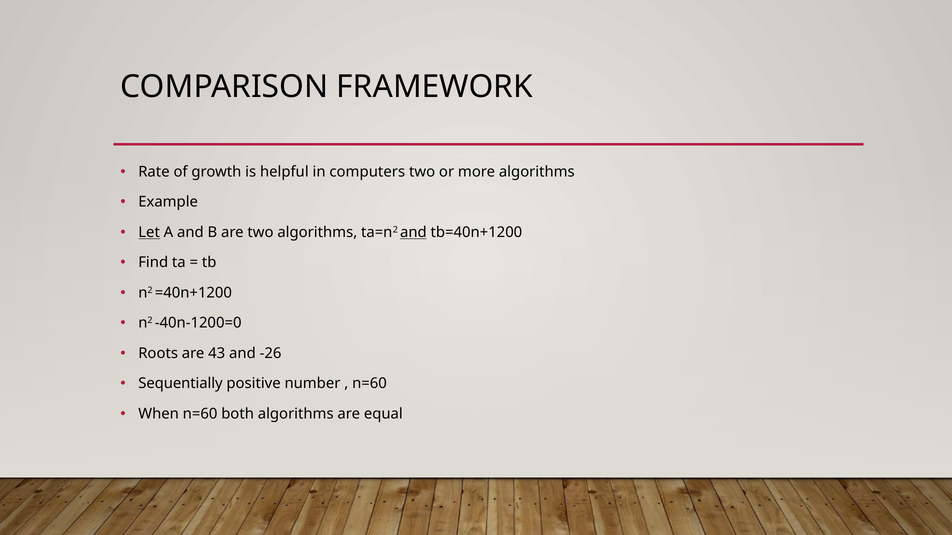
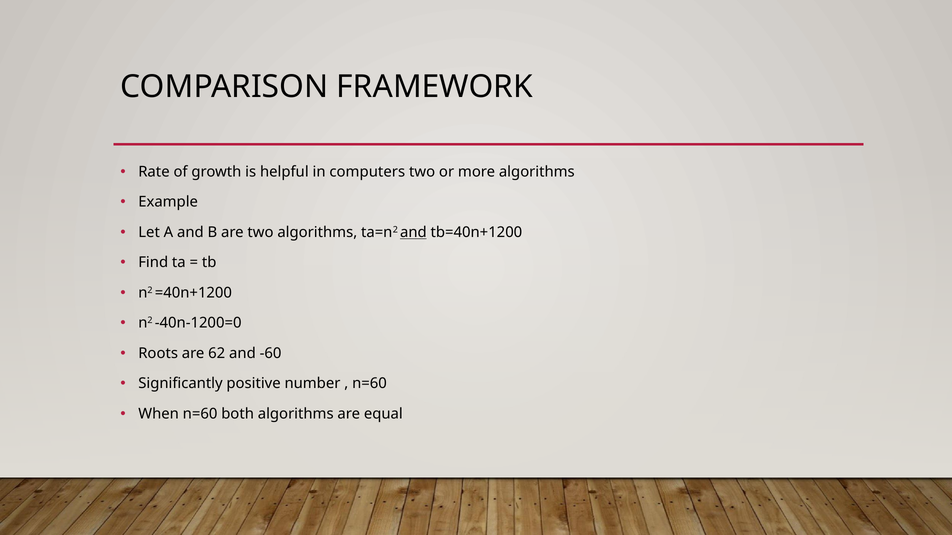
Let underline: present -> none
43: 43 -> 62
-26: -26 -> -60
Sequentially: Sequentially -> Significantly
